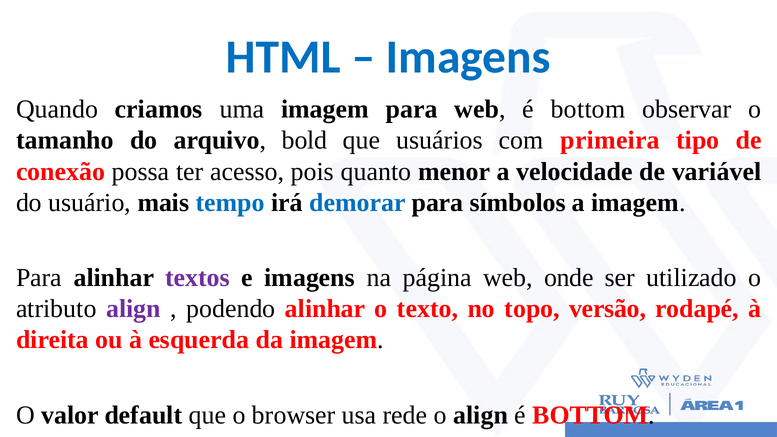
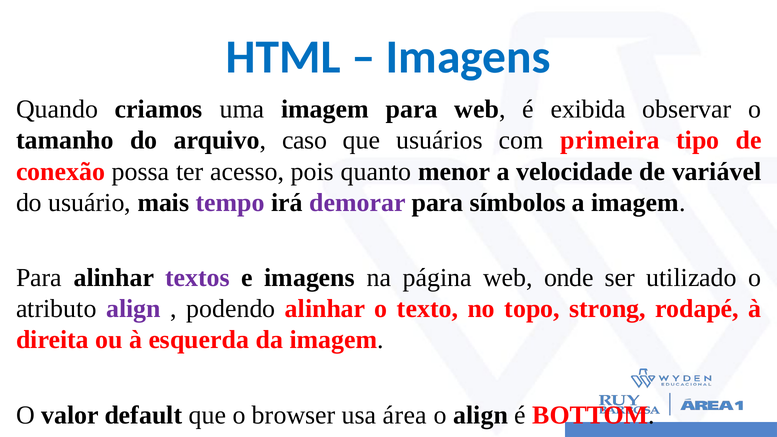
web é bottom: bottom -> exibida
bold: bold -> caso
tempo colour: blue -> purple
demorar colour: blue -> purple
versão: versão -> strong
rede: rede -> área
